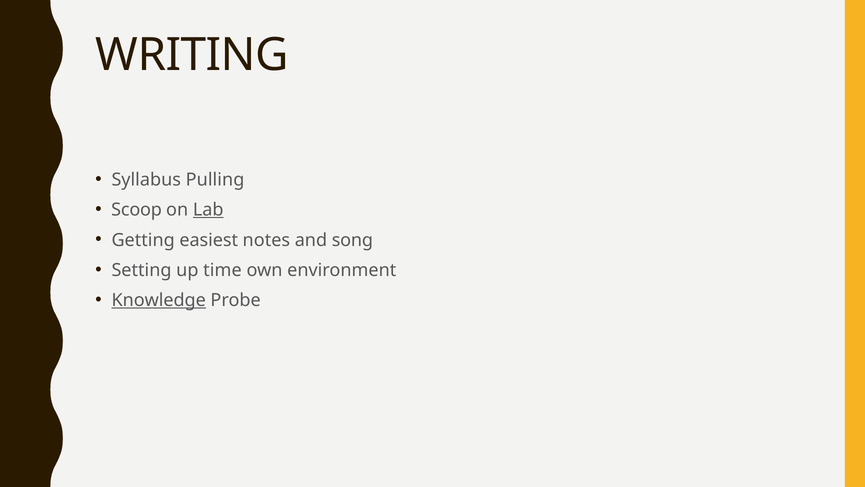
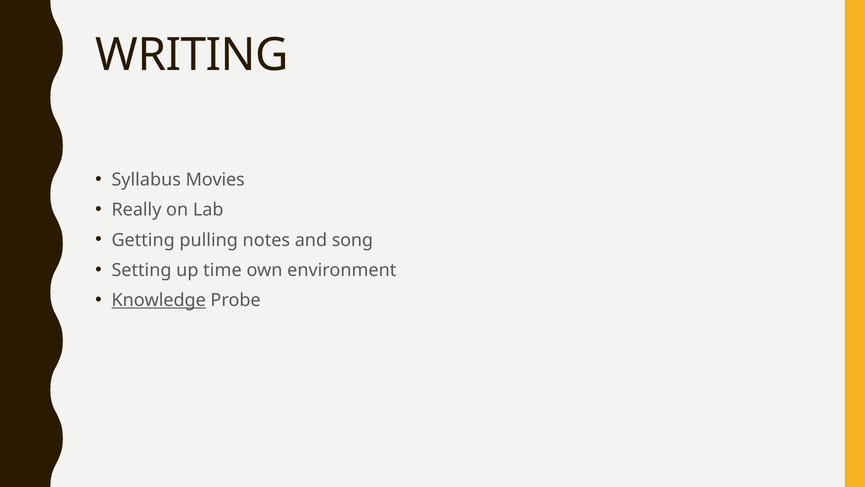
Pulling: Pulling -> Movies
Scoop: Scoop -> Really
Lab underline: present -> none
easiest: easiest -> pulling
